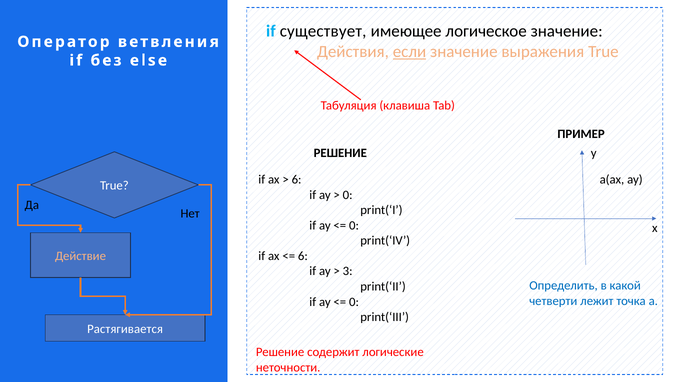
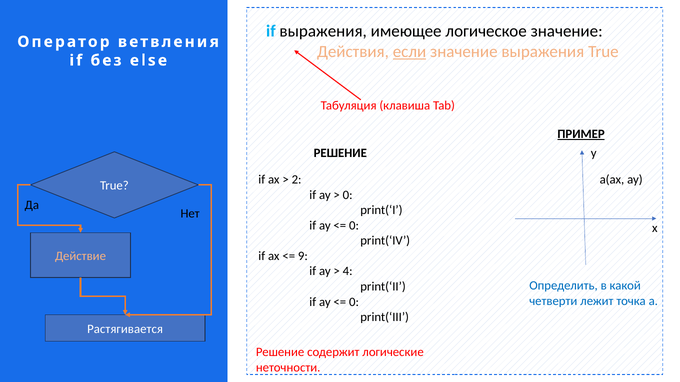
if существует: существует -> выражения
ПРИМЕР underline: none -> present
6 at (297, 180): 6 -> 2
6 at (303, 256): 6 -> 9
3: 3 -> 4
